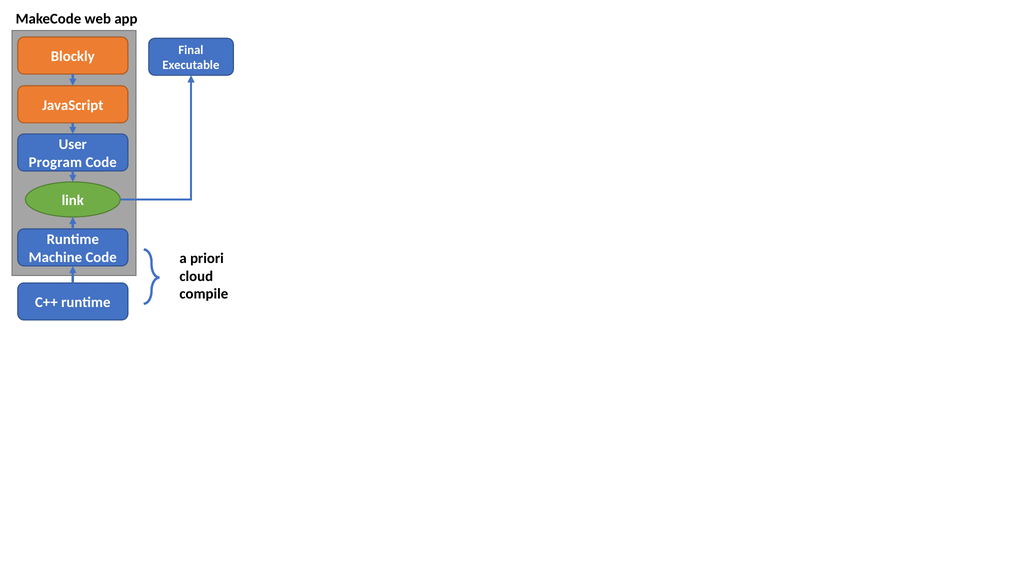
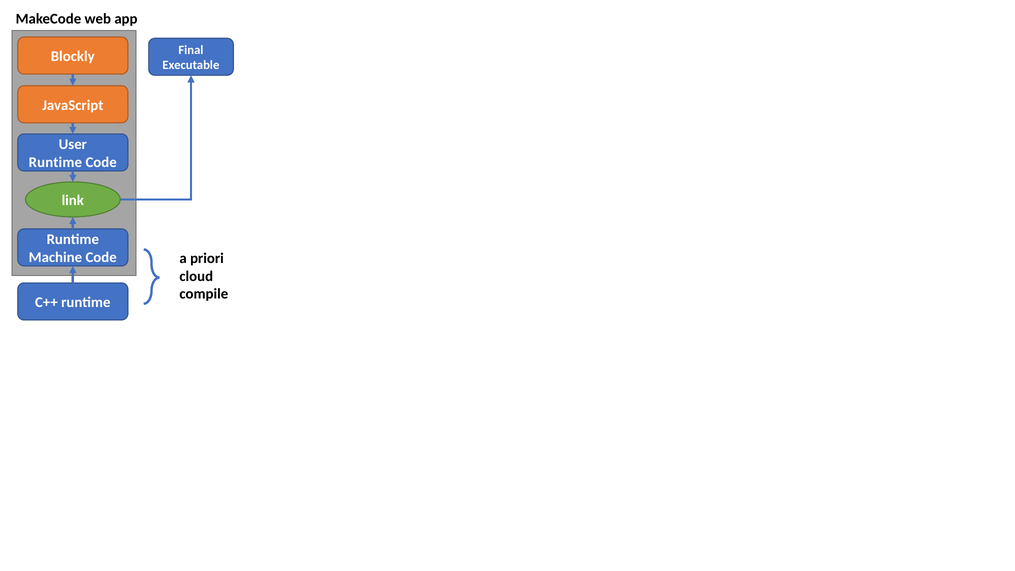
Program at (55, 162): Program -> Runtime
